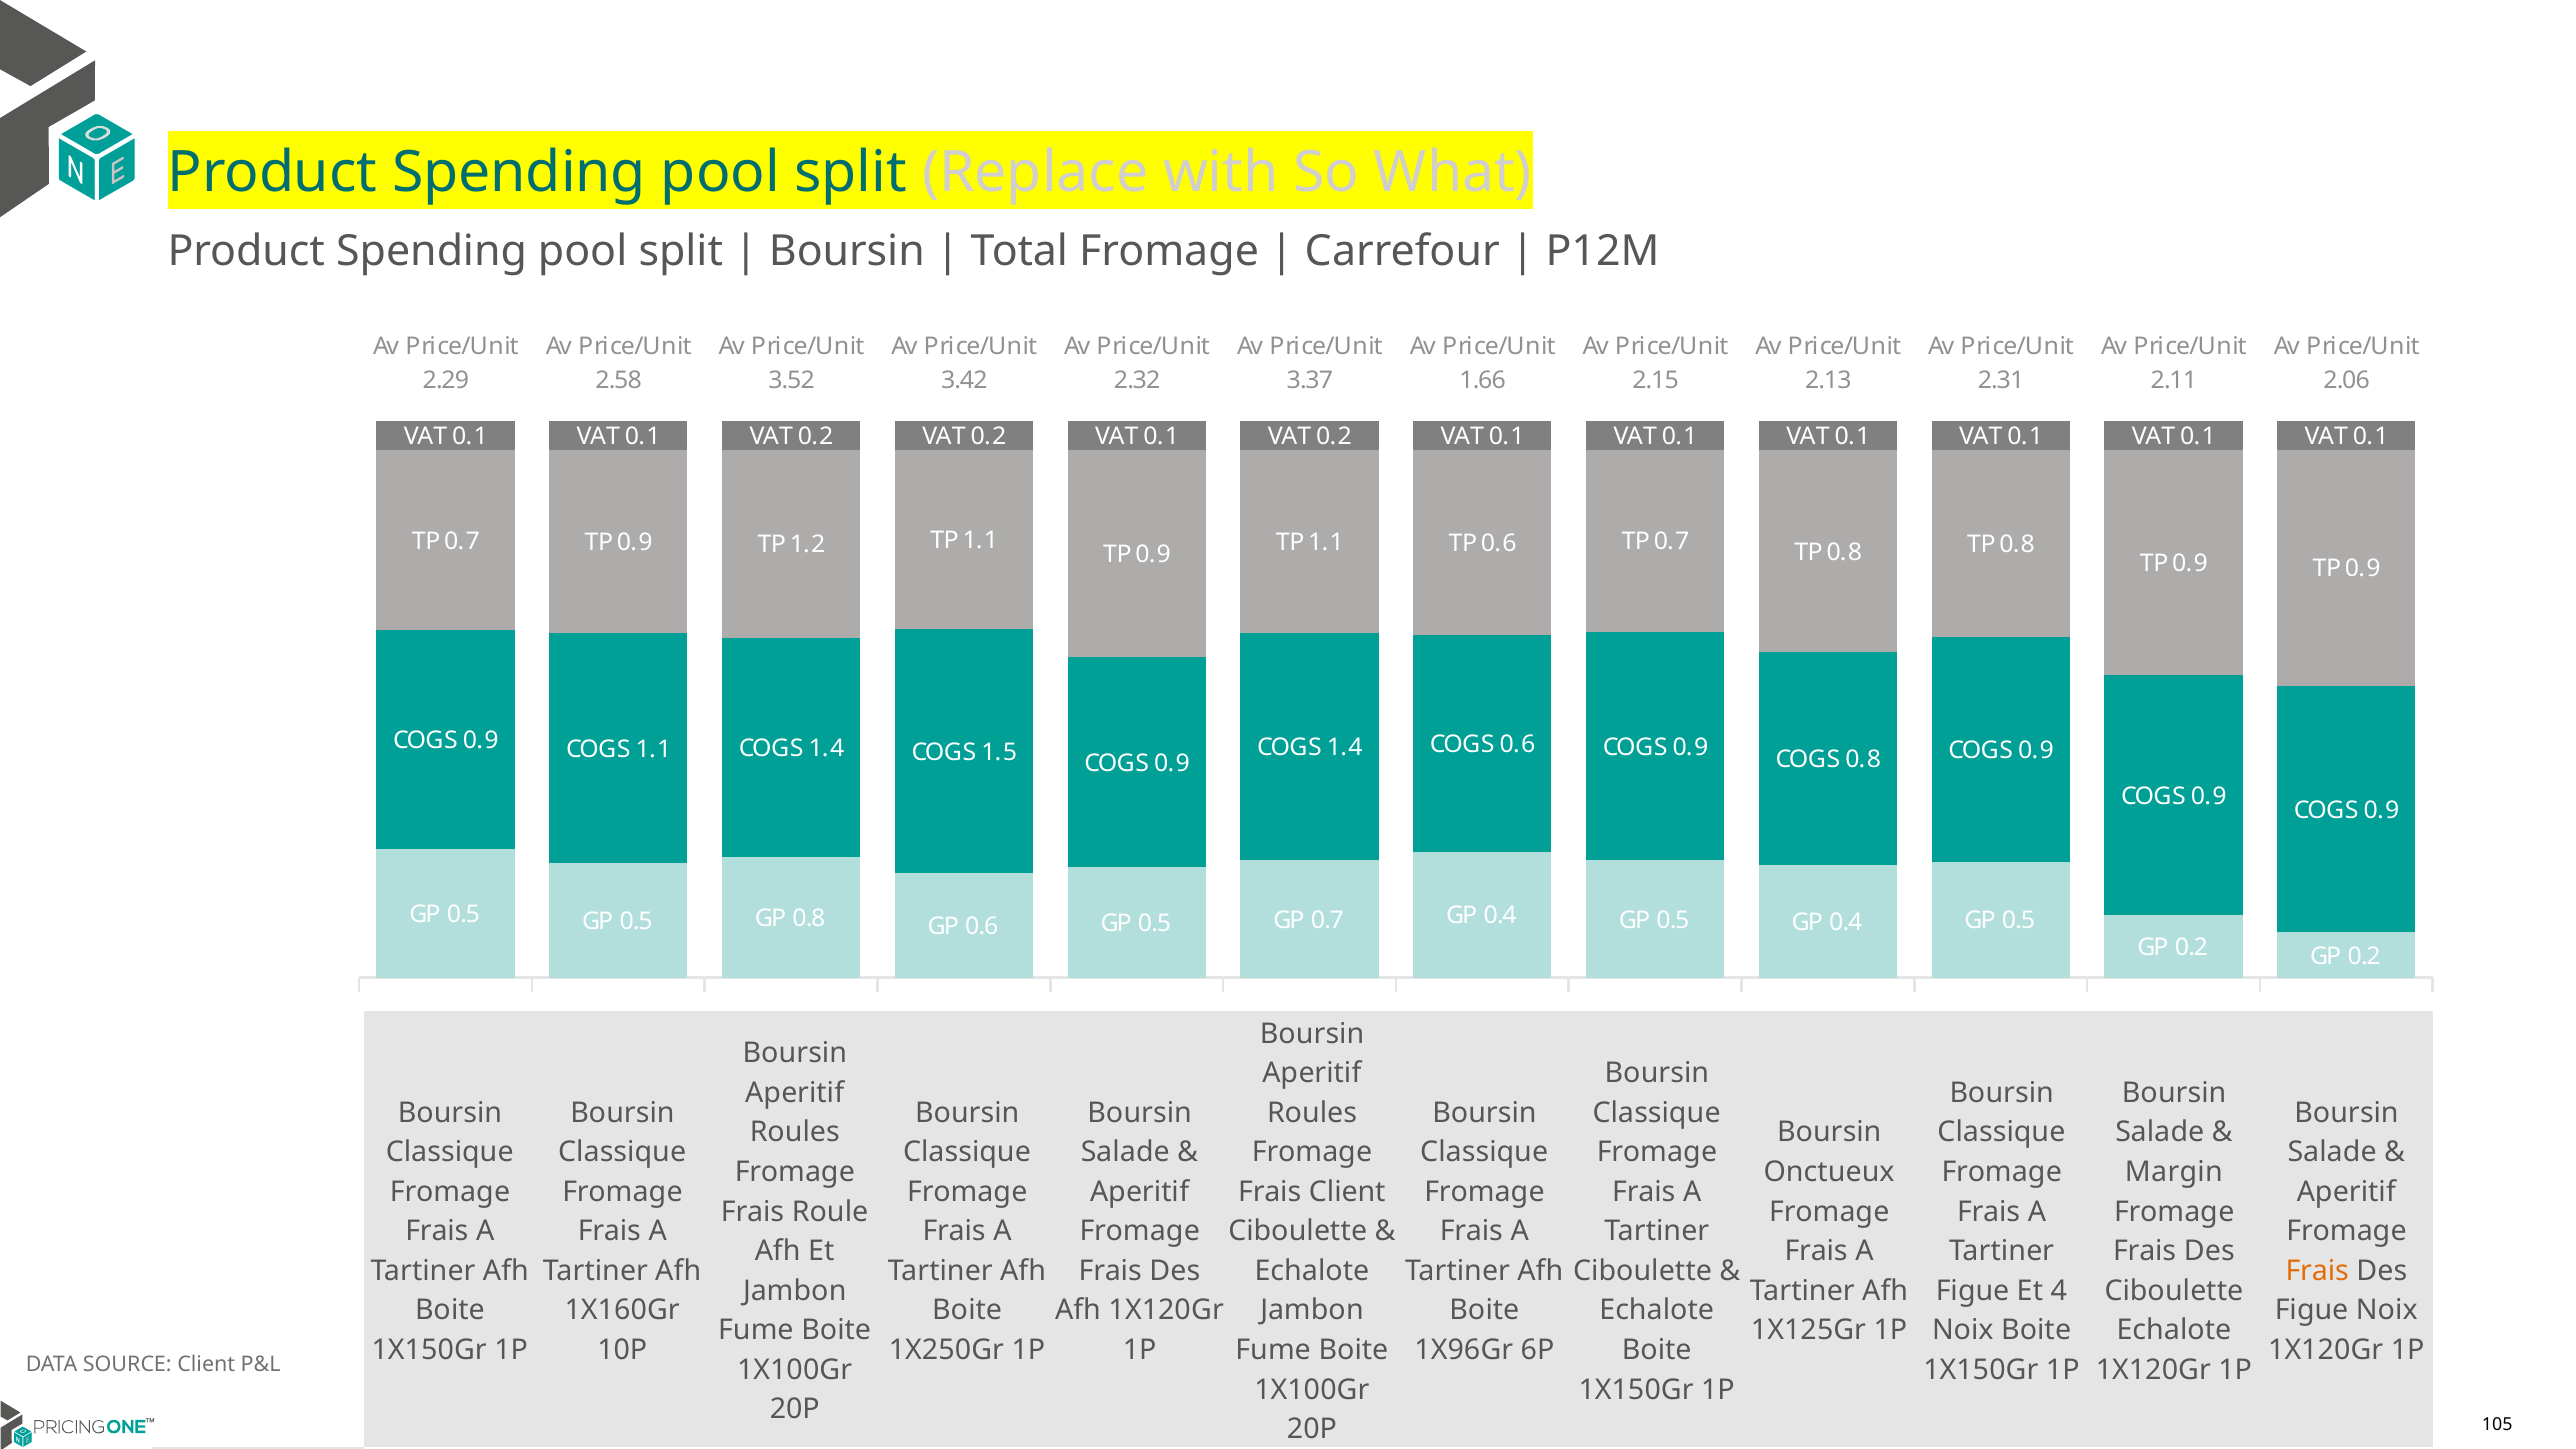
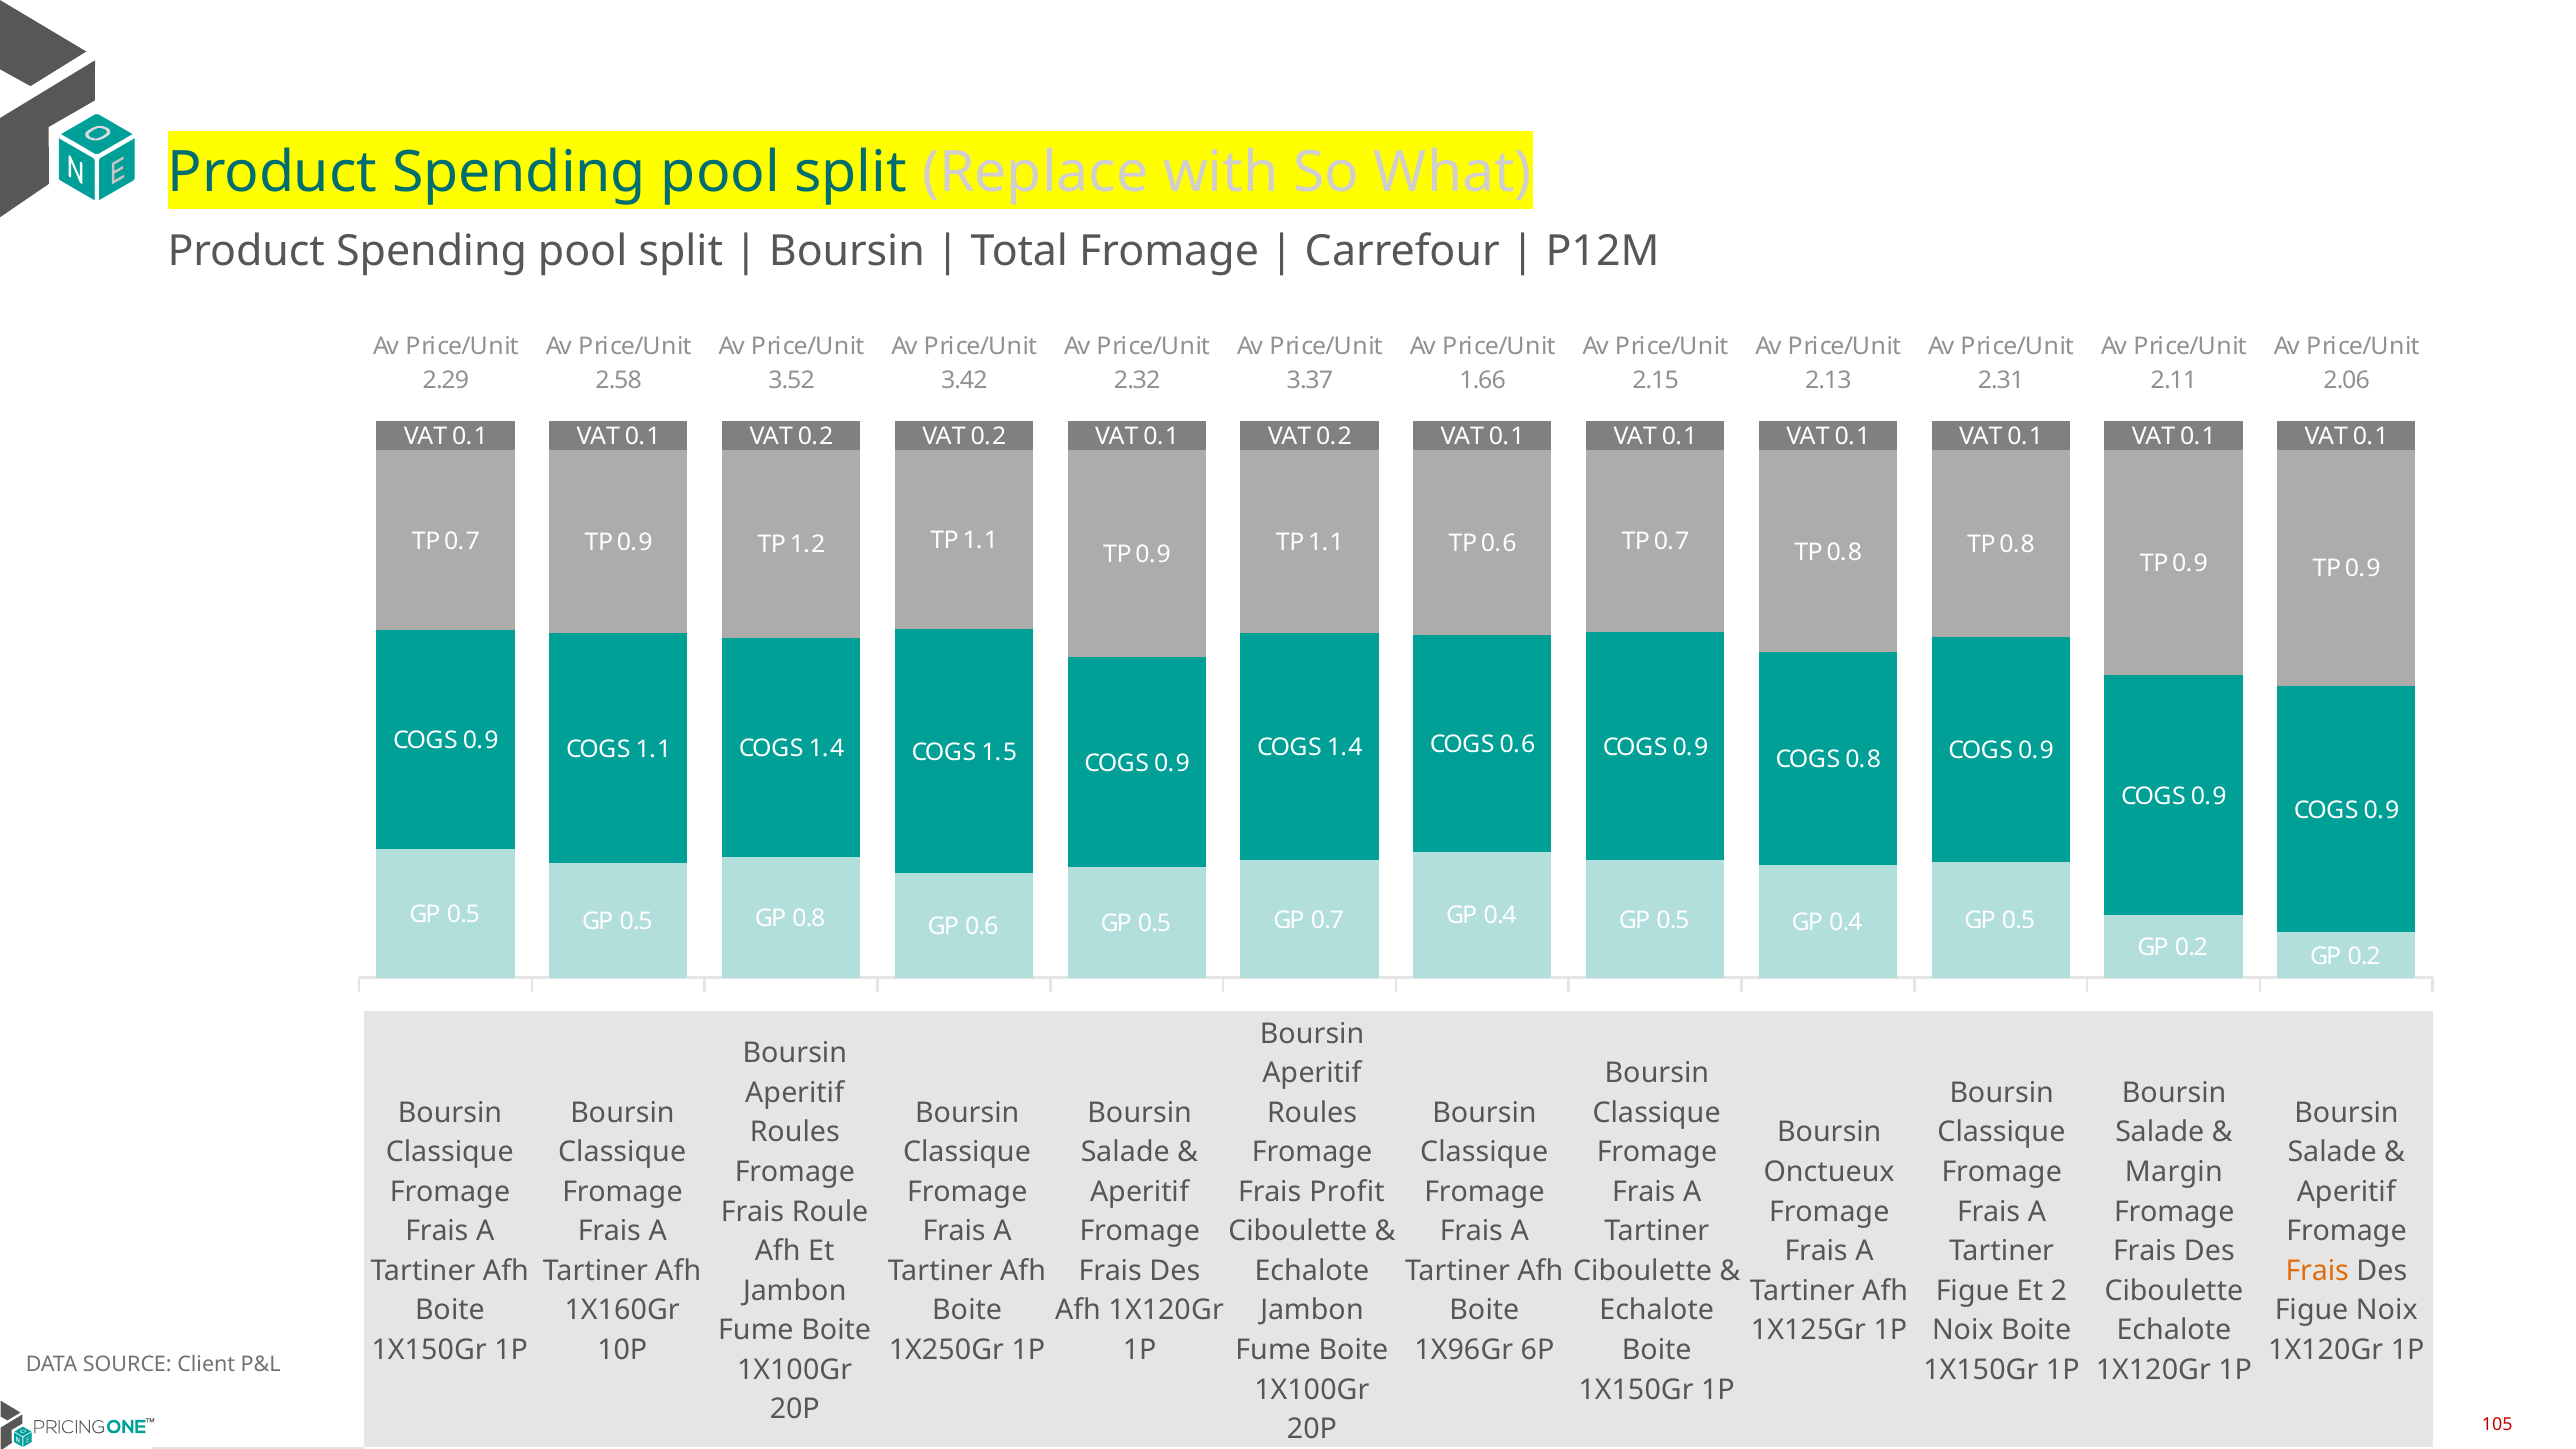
Frais Client: Client -> Profit
4: 4 -> 2
105 colour: black -> red
